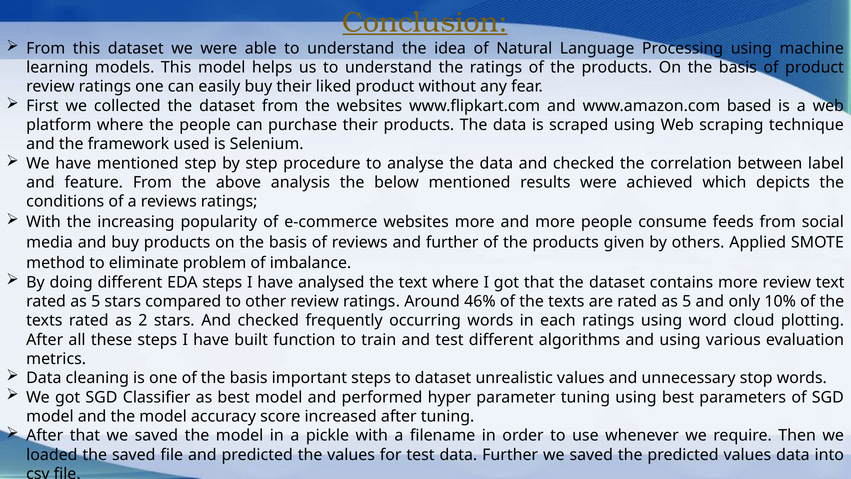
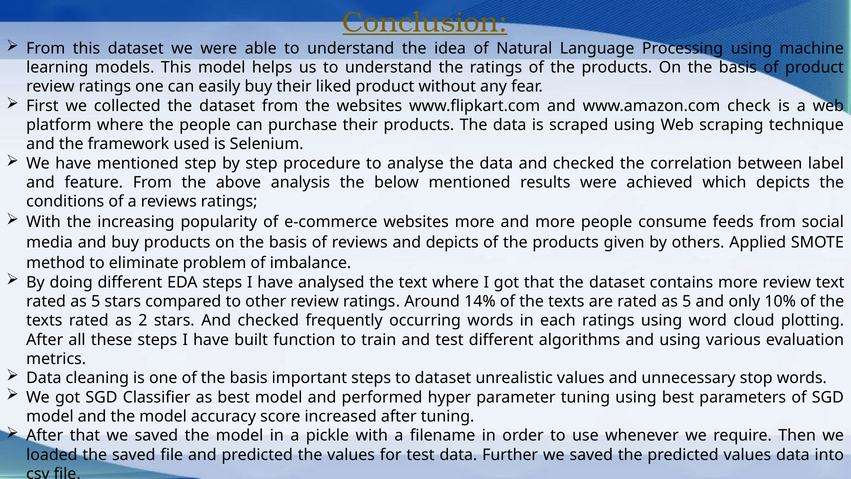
based: based -> check
and further: further -> depicts
46%: 46% -> 14%
